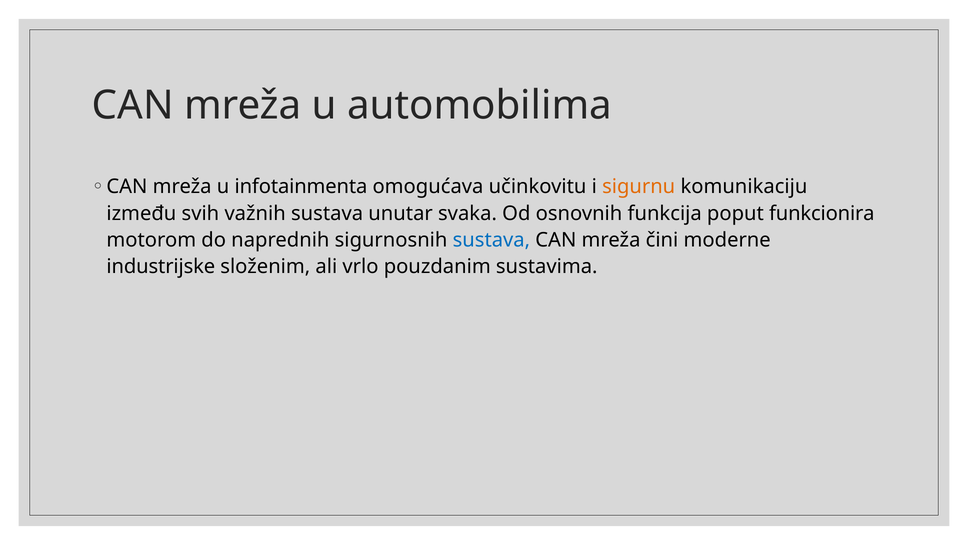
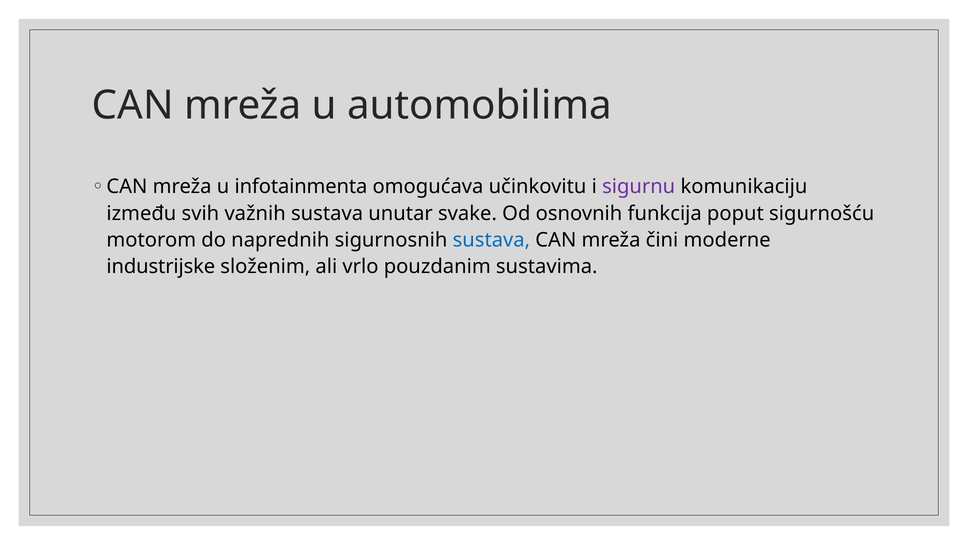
sigurnu colour: orange -> purple
svaka: svaka -> svake
funkcionira: funkcionira -> sigurnošću
